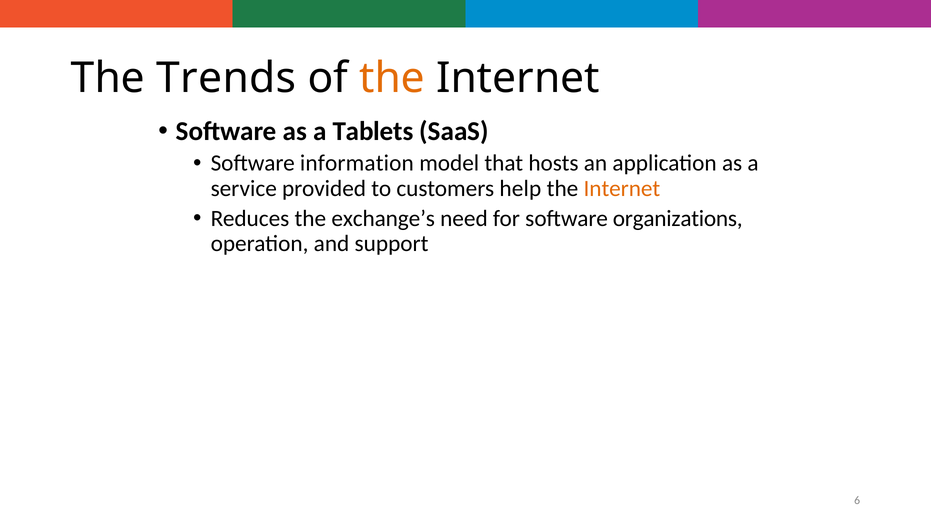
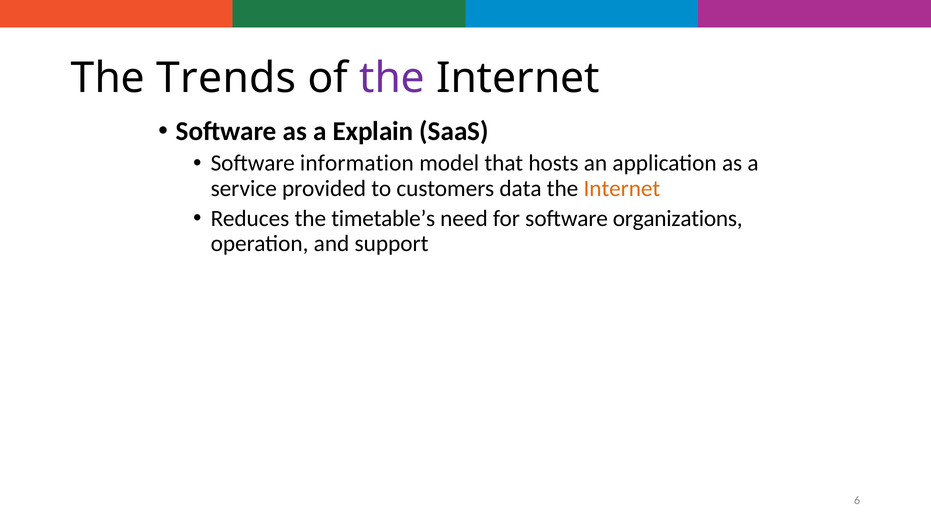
the at (392, 78) colour: orange -> purple
Tablets: Tablets -> Explain
help: help -> data
exchange’s: exchange’s -> timetable’s
